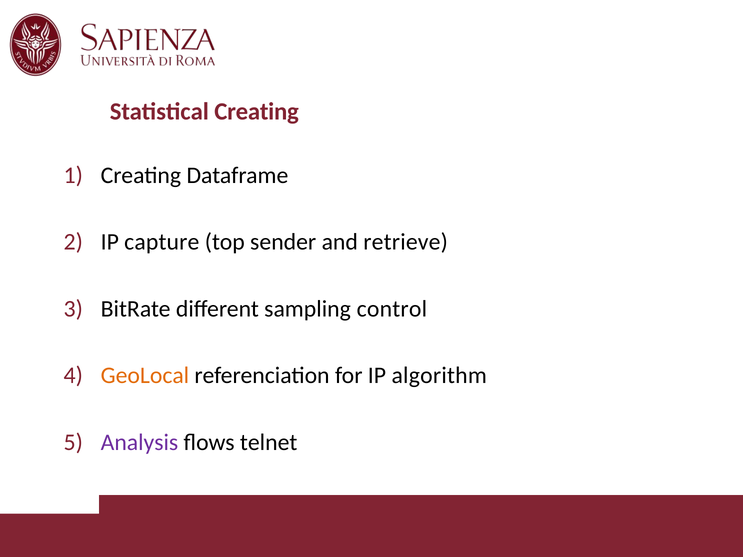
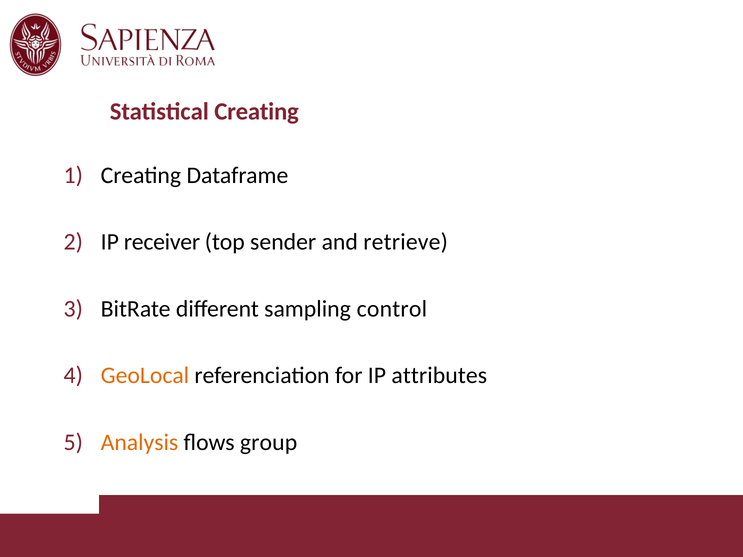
capture: capture -> receiver
algorithm: algorithm -> attributes
Analysis colour: purple -> orange
telnet: telnet -> group
